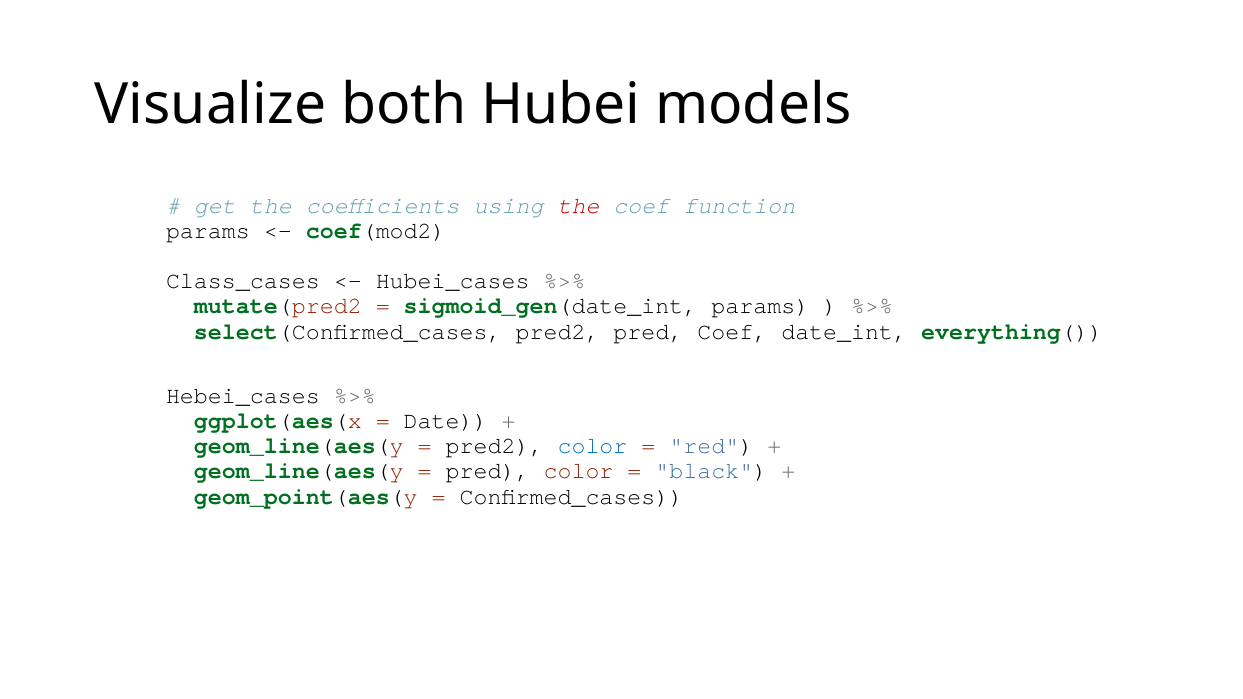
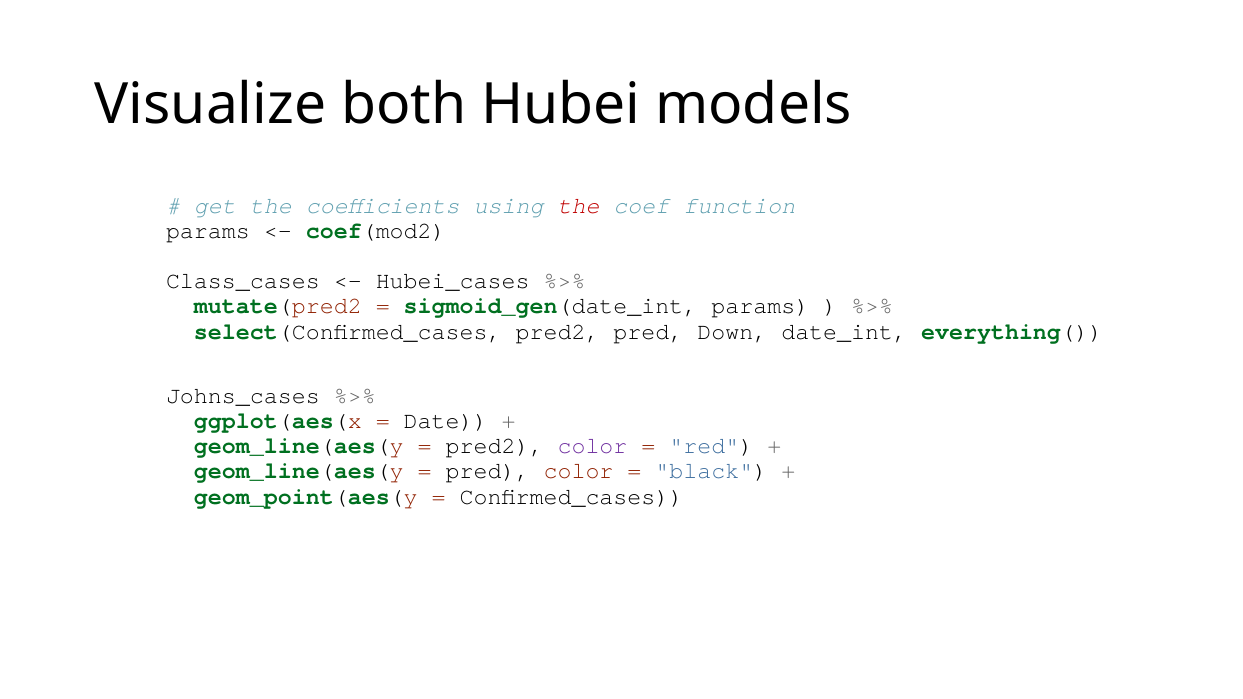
pred Coef: Coef -> Down
Hebei_cases: Hebei_cases -> Johns_cases
color at (593, 446) colour: blue -> purple
